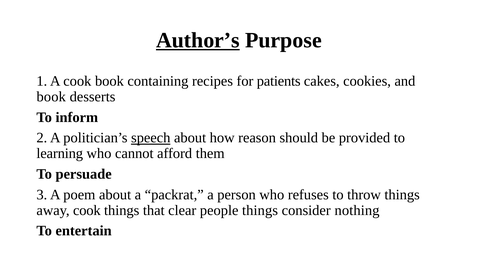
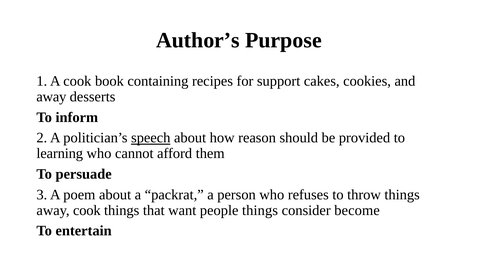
Author’s underline: present -> none
patients: patients -> support
book at (51, 97): book -> away
clear: clear -> want
nothing: nothing -> become
